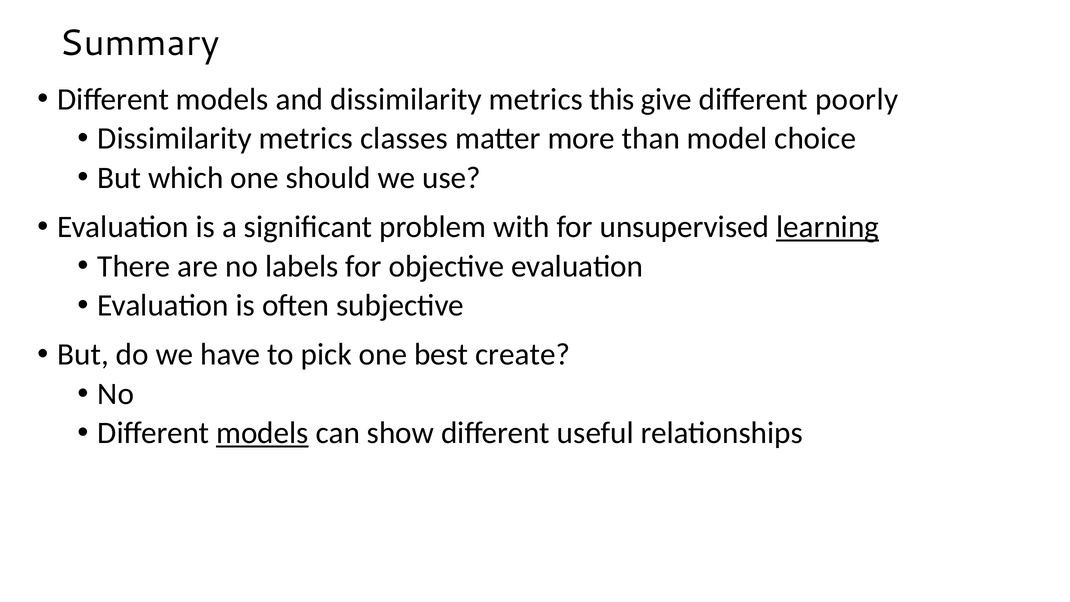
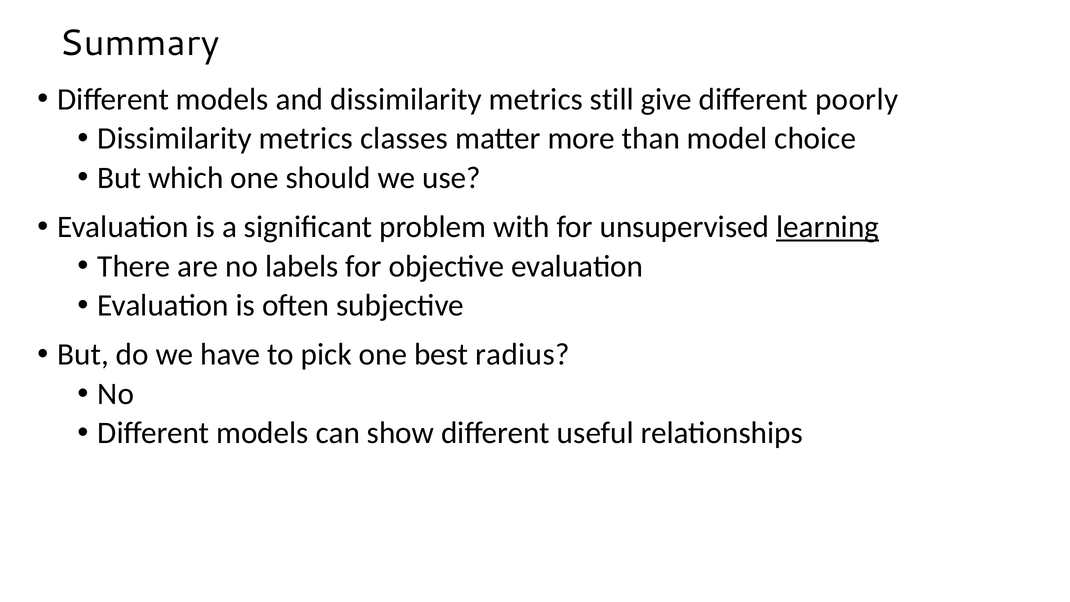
this: this -> still
create: create -> radius
models at (262, 433) underline: present -> none
